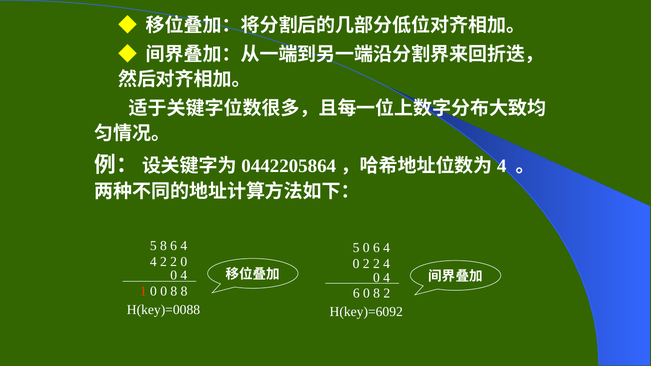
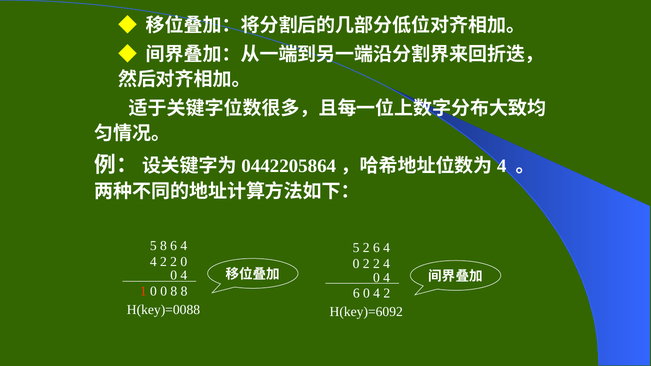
5 0: 0 -> 2
6 0 8: 8 -> 4
